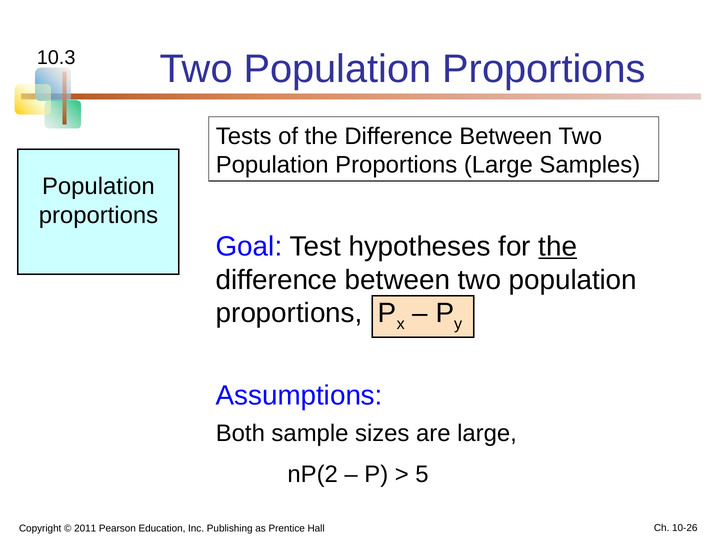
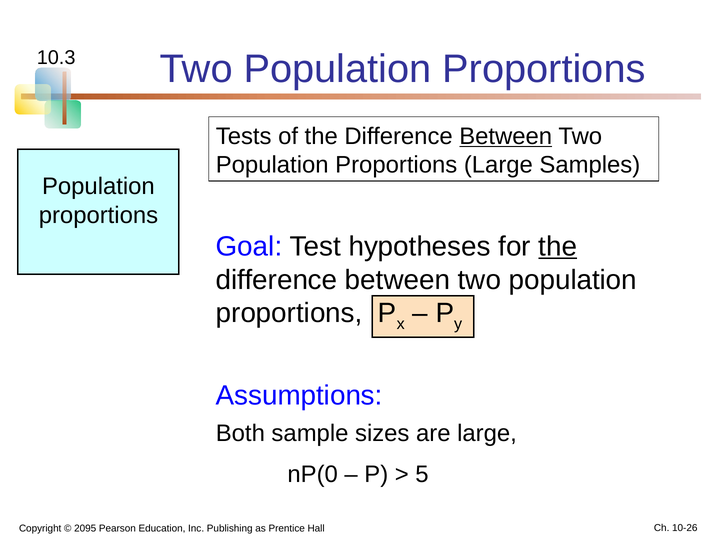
Between at (506, 136) underline: none -> present
nP(2: nP(2 -> nP(0
2011: 2011 -> 2095
